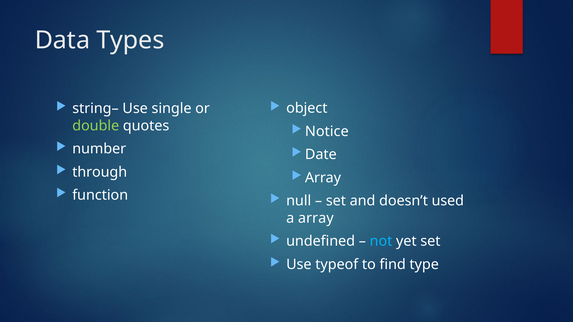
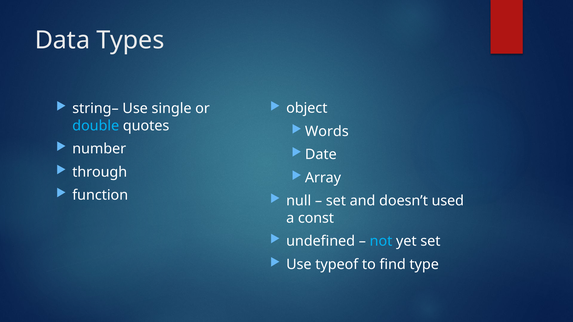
double colour: light green -> light blue
Notice: Notice -> Words
a array: array -> const
